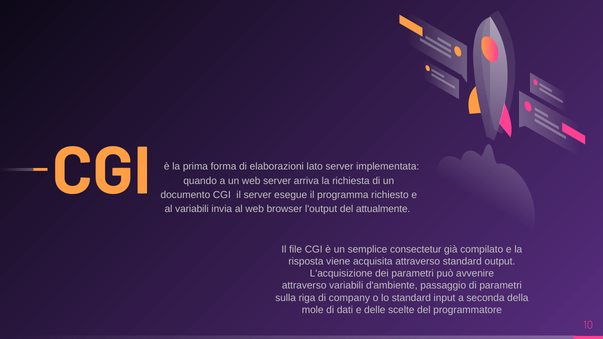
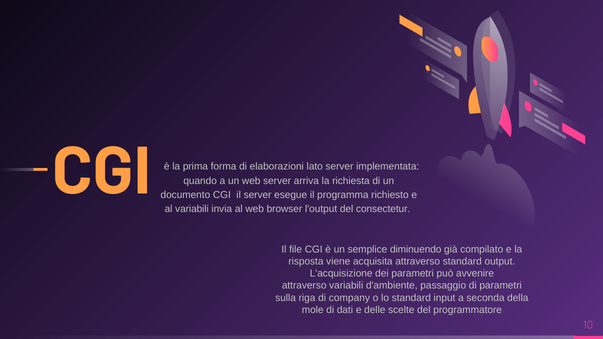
attualmente: attualmente -> consectetur
consectetur: consectetur -> diminuendo
